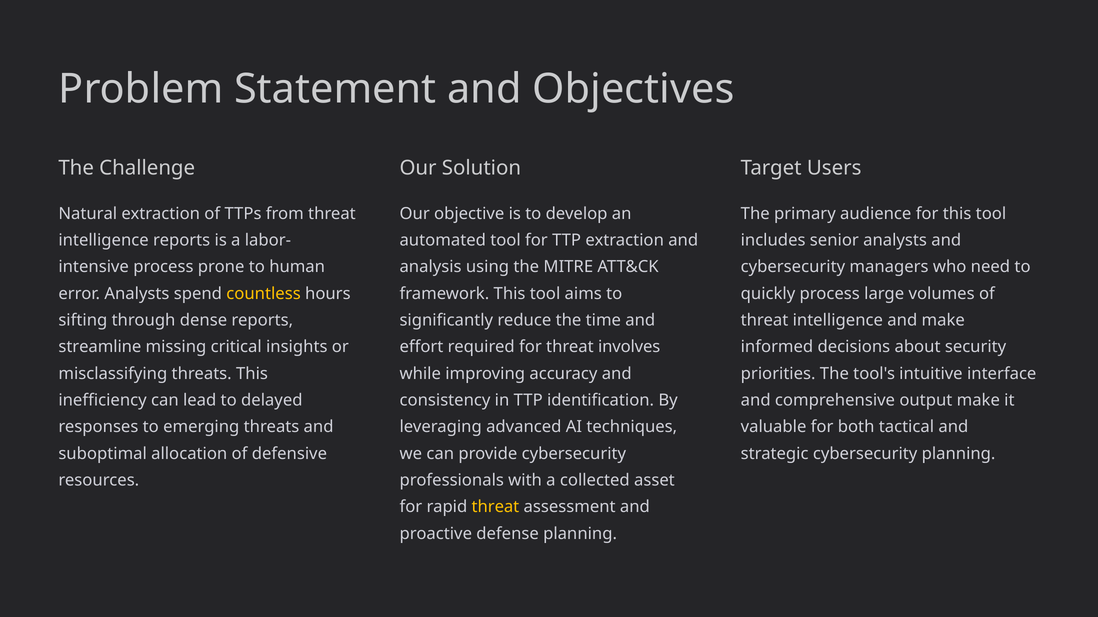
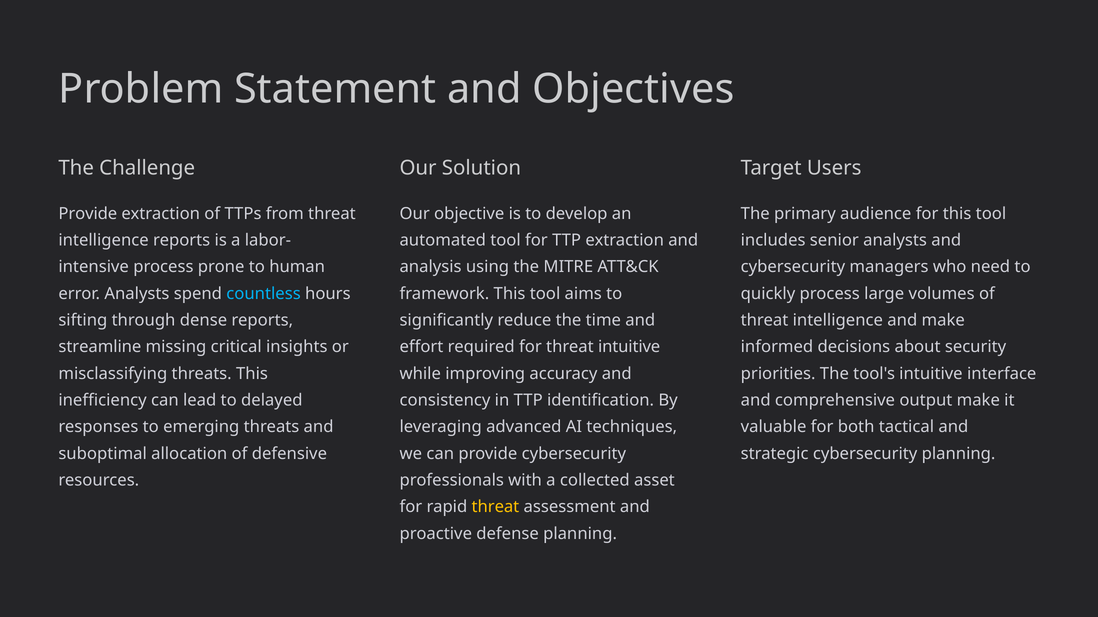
Natural at (88, 214): Natural -> Provide
countless colour: yellow -> light blue
threat involves: involves -> intuitive
